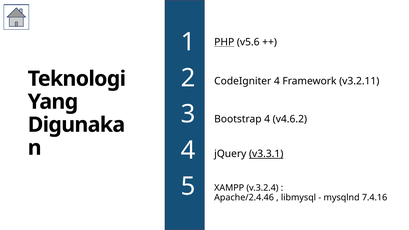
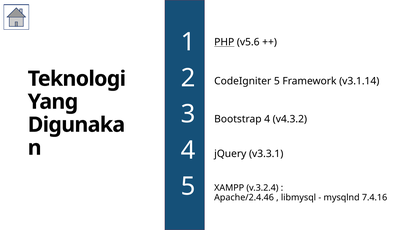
CodeIgniter 4: 4 -> 5
v3.2.11: v3.2.11 -> v3.1.14
v4.6.2: v4.6.2 -> v4.3.2
v3.3.1 underline: present -> none
